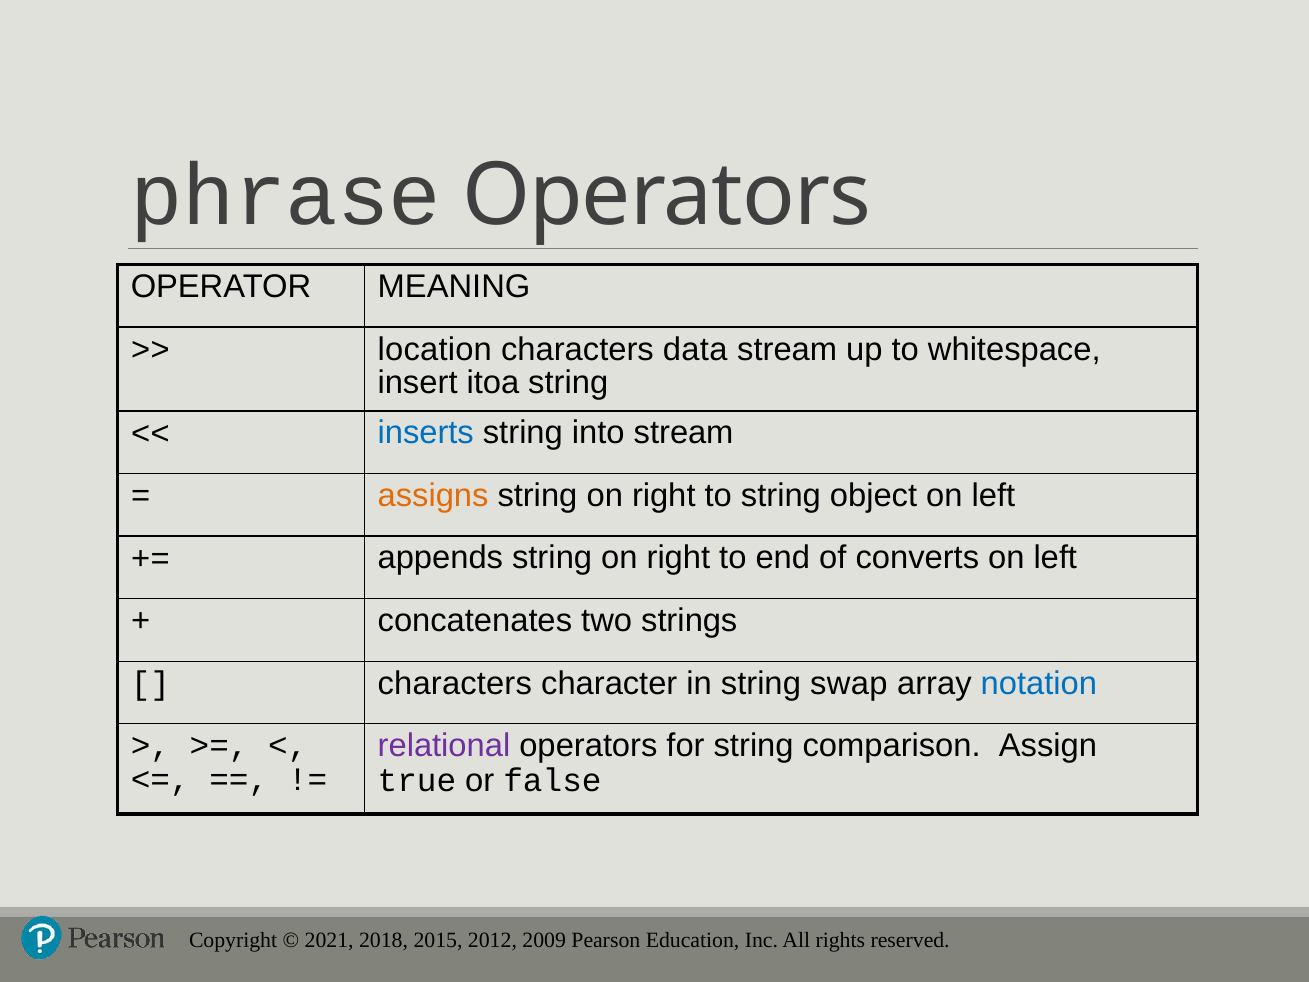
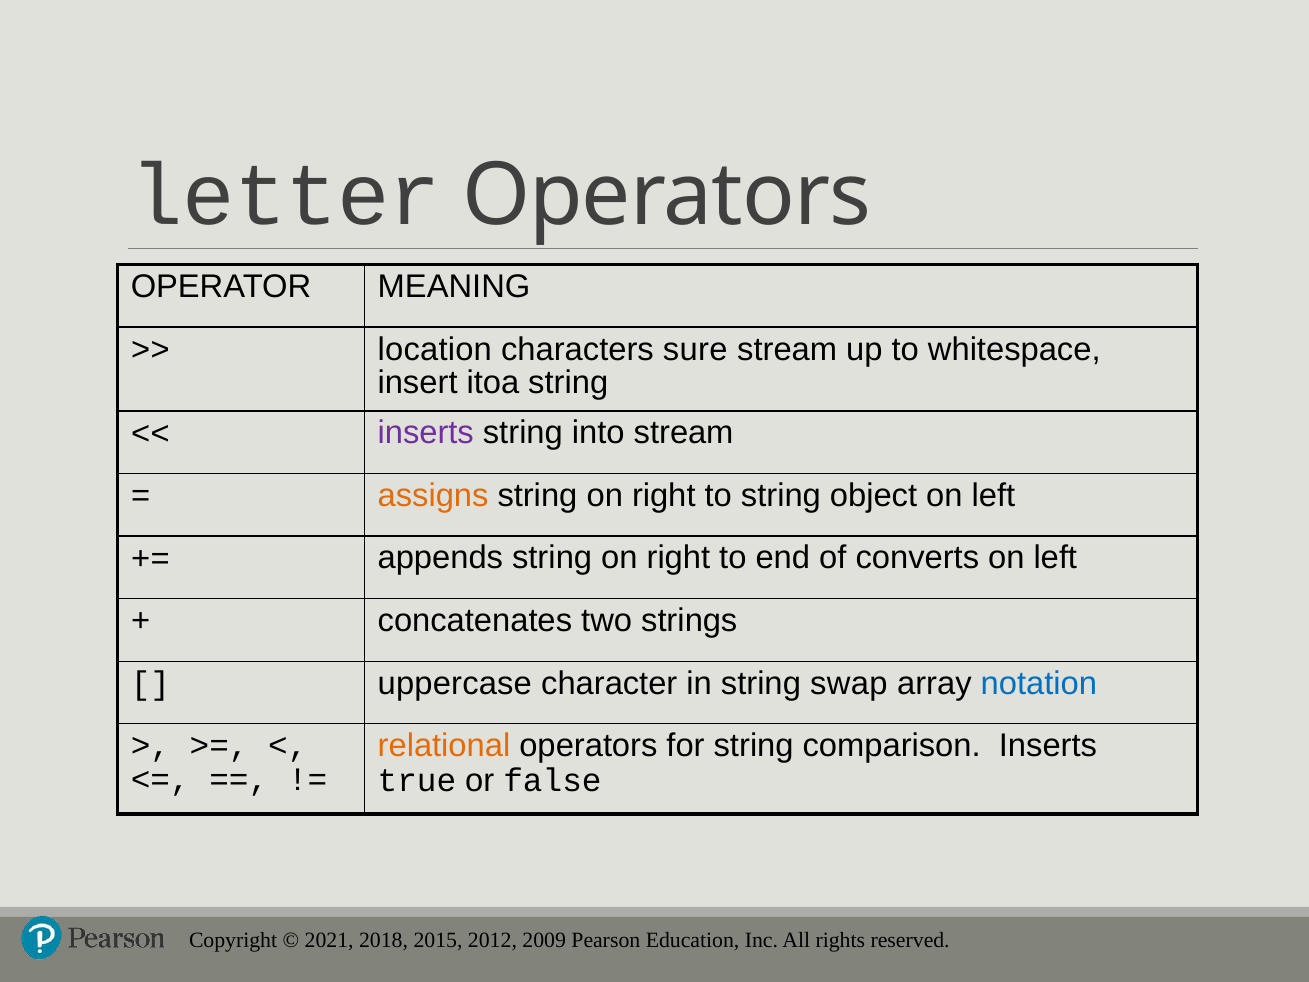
phrase: phrase -> letter
data: data -> sure
inserts at (426, 433) colour: blue -> purple
characters at (455, 683): characters -> uppercase
relational colour: purple -> orange
comparison Assign: Assign -> Inserts
